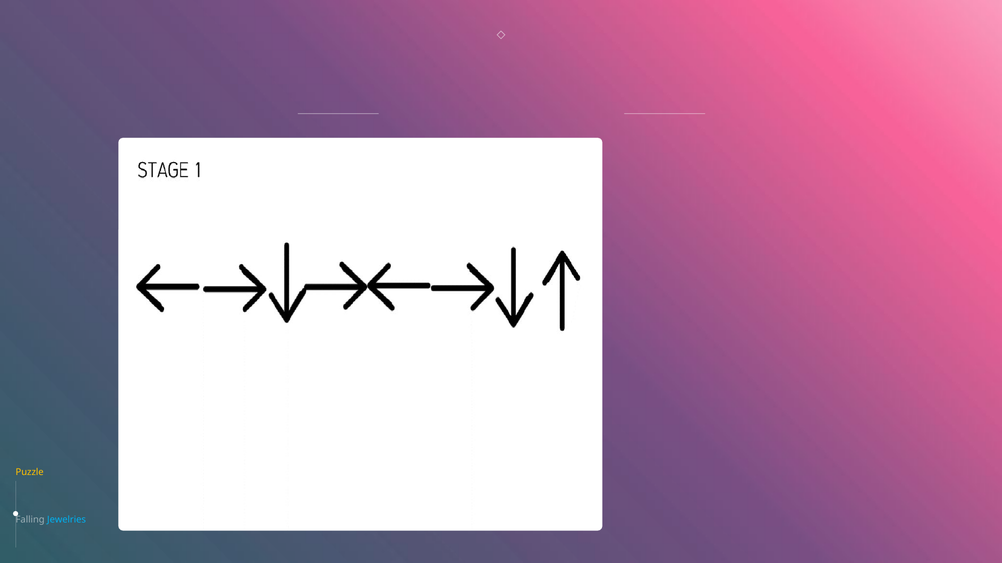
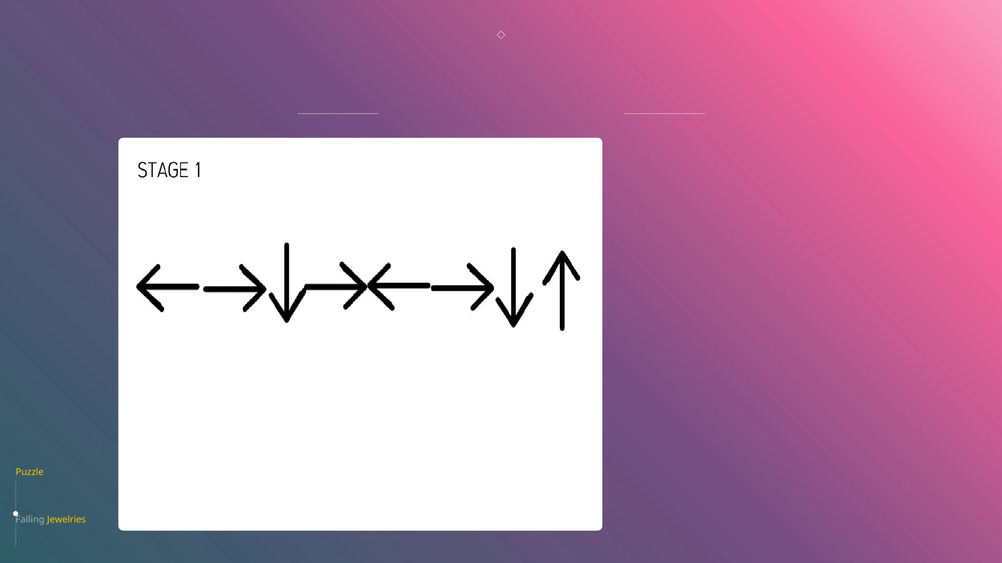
Jewelries colour: light blue -> yellow
